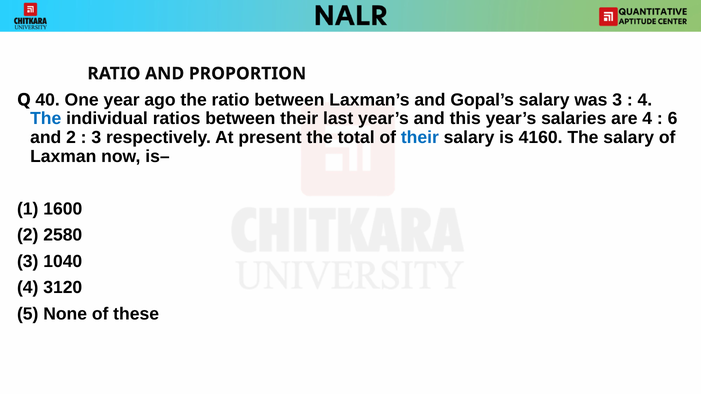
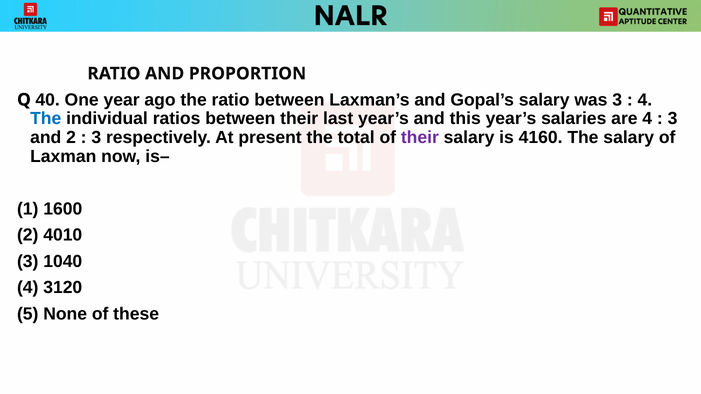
6 at (673, 119): 6 -> 3
their at (420, 138) colour: blue -> purple
2580: 2580 -> 4010
